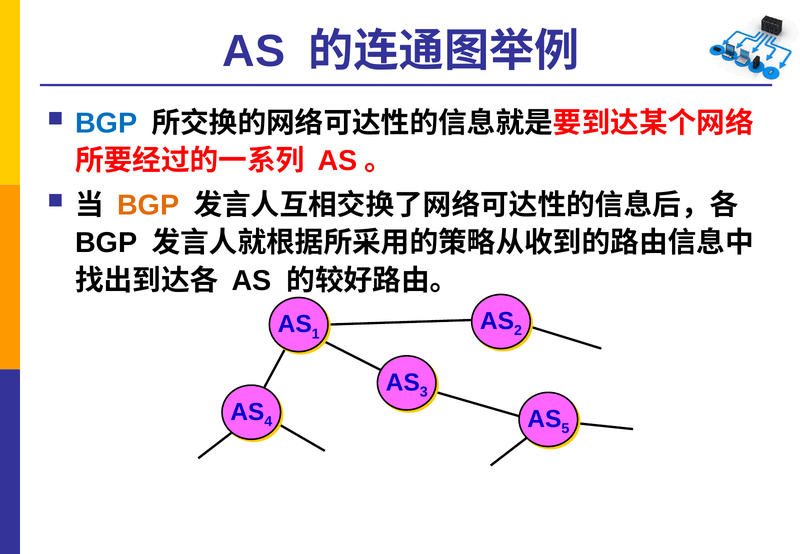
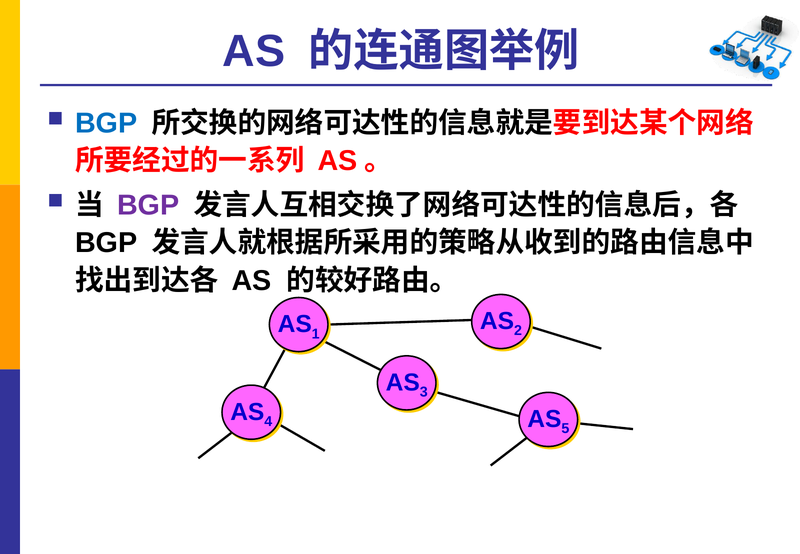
BGP at (148, 205) colour: orange -> purple
